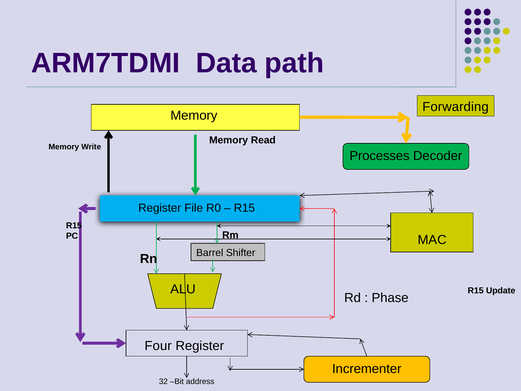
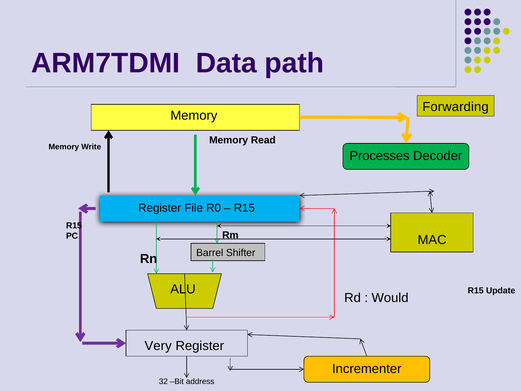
Phase: Phase -> Would
Four: Four -> Very
